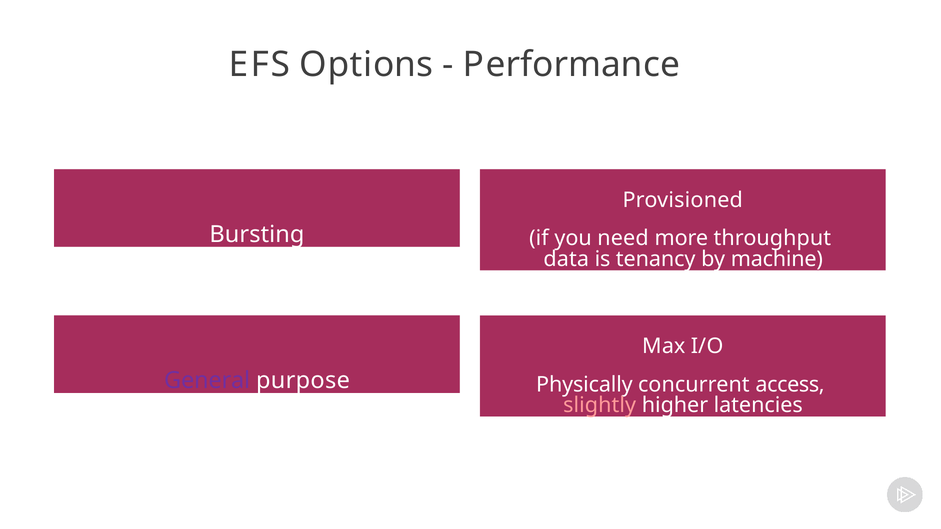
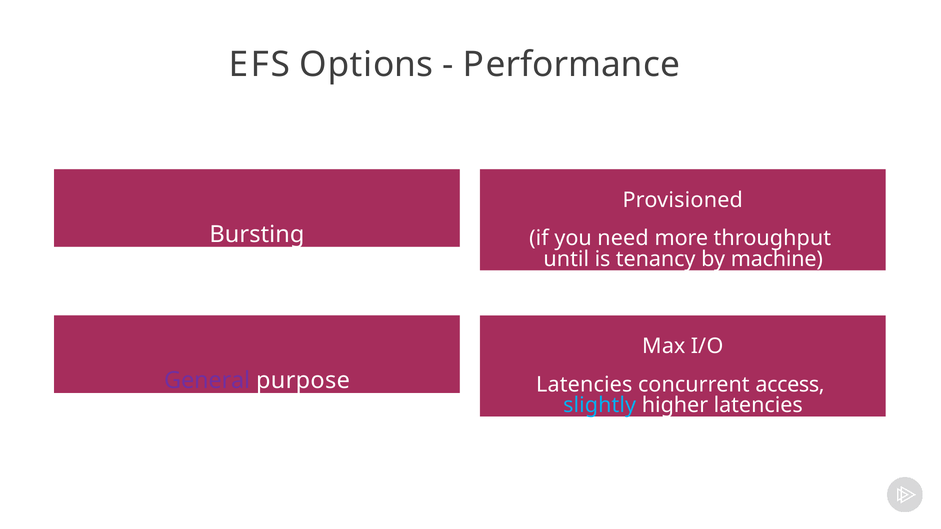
data: data -> until
Physically at (584, 385): Physically -> Latencies
slightly colour: pink -> light blue
